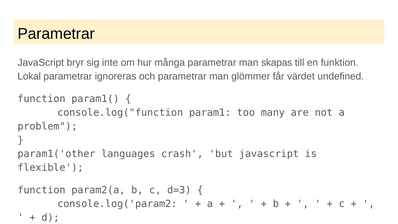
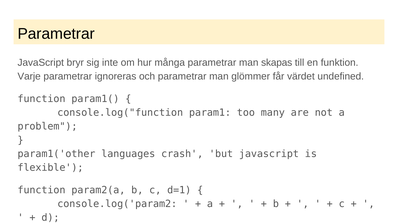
Lokal: Lokal -> Varje
d=3: d=3 -> d=1
